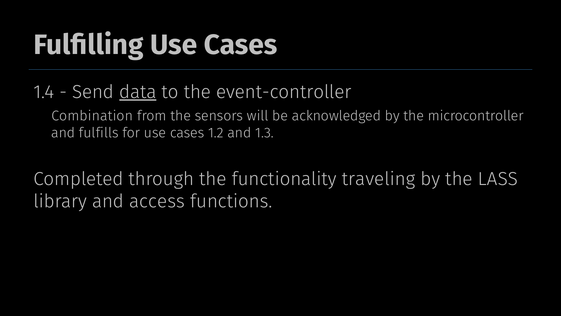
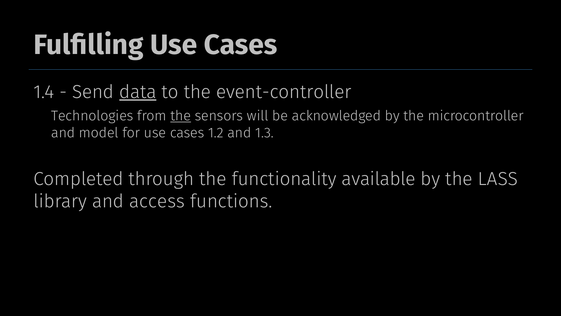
Combination: Combination -> Technologies
the at (181, 116) underline: none -> present
fulfills: fulfills -> model
traveling: traveling -> available
